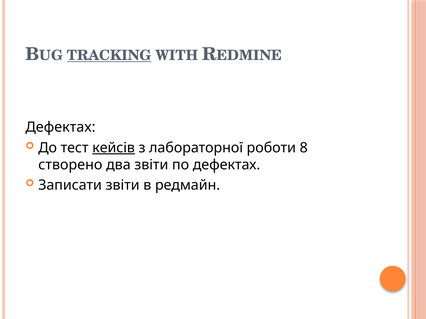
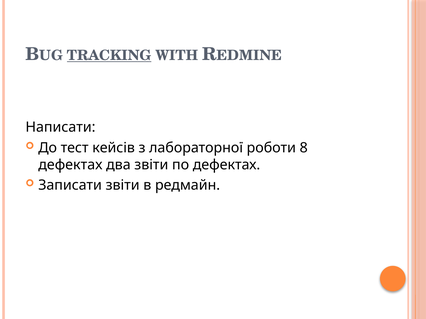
Дефектах at (60, 127): Дефектах -> Написати
кейсів underline: present -> none
створено at (70, 165): створено -> дефектах
